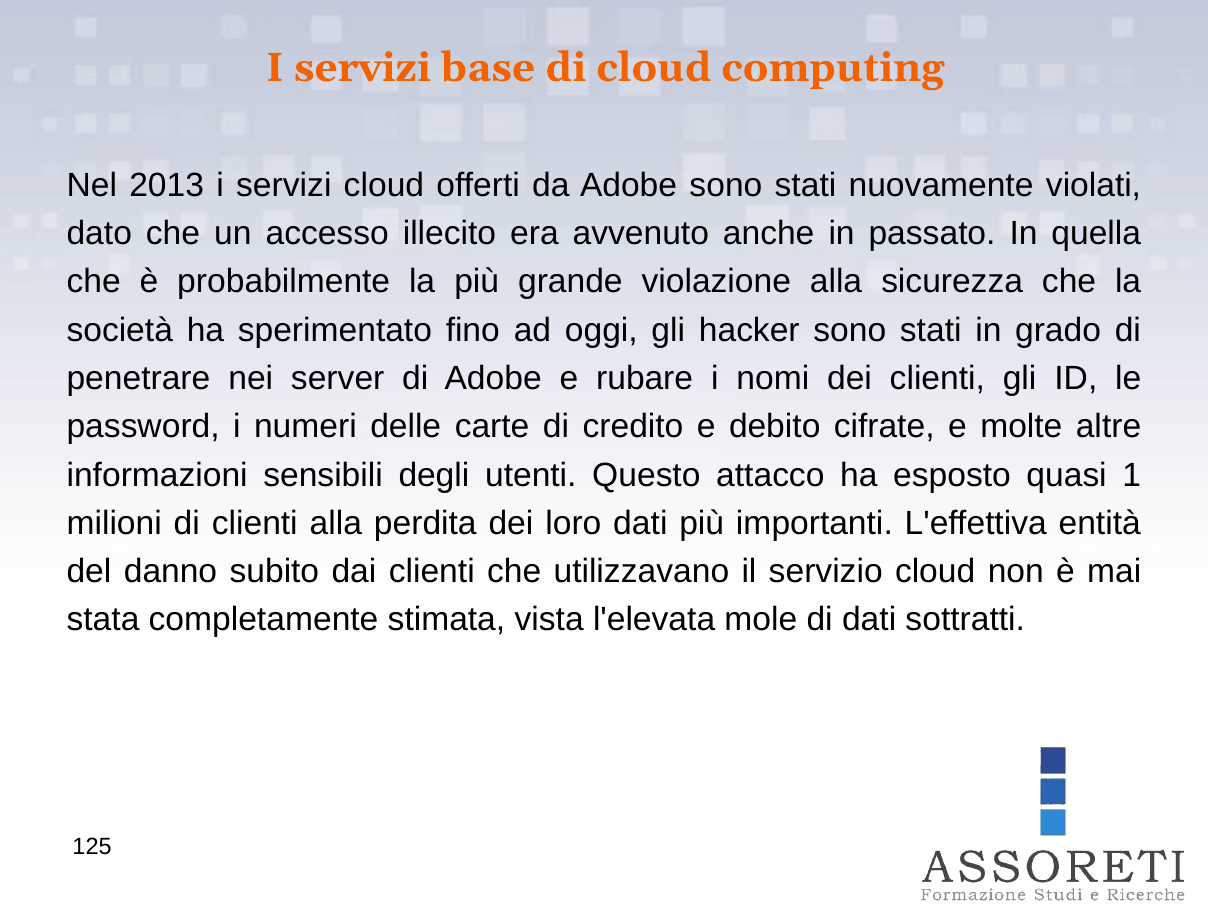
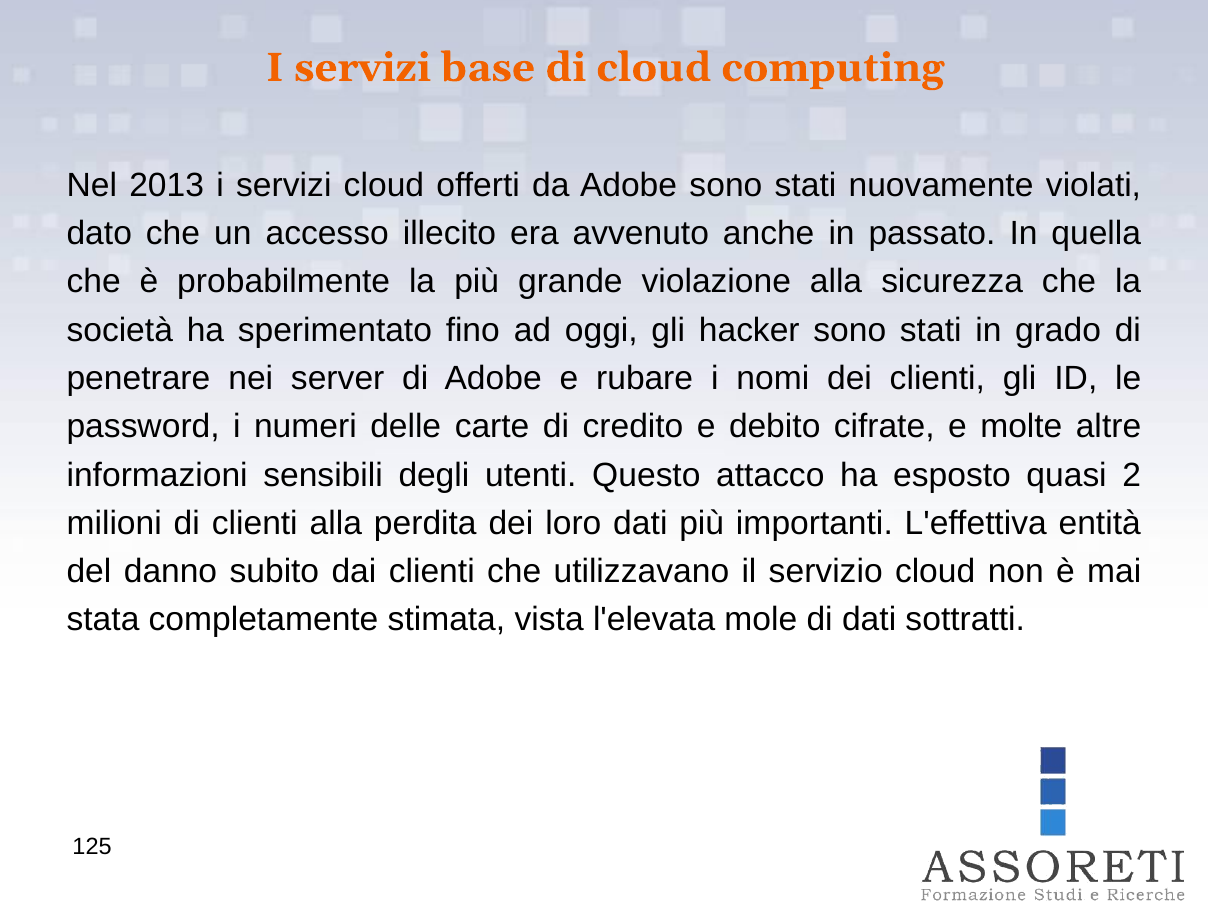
1: 1 -> 2
